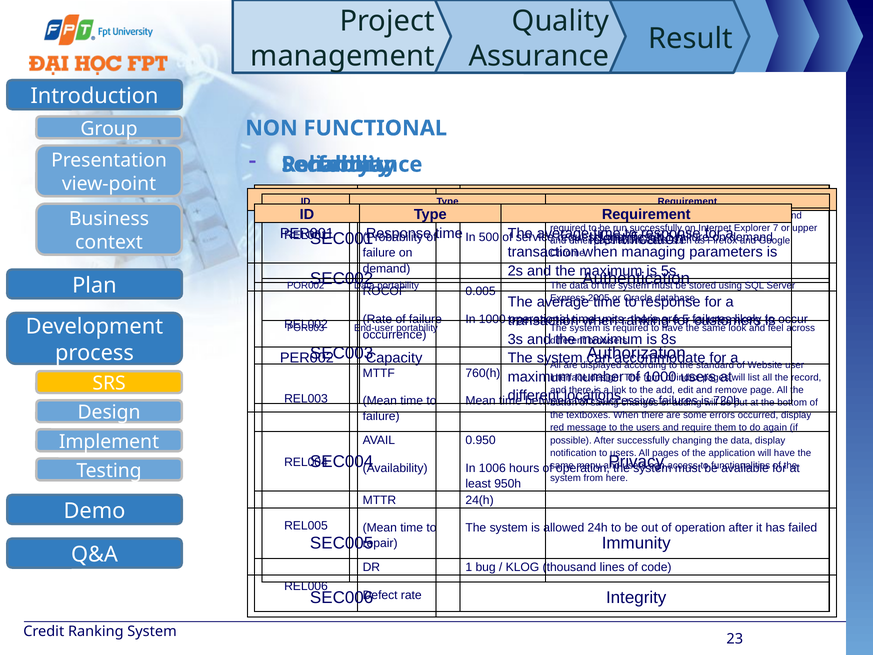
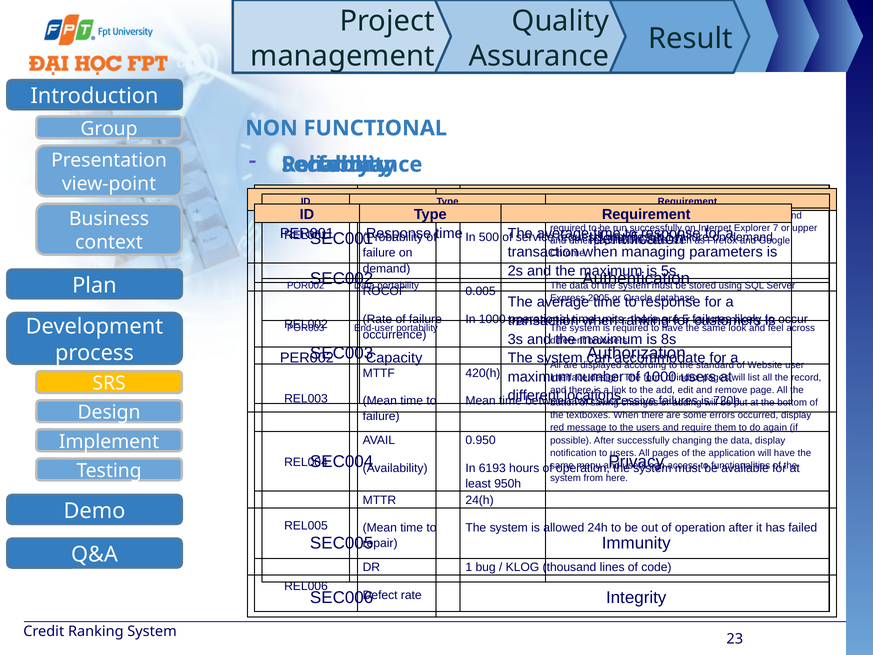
760(h: 760(h -> 420(h
1006: 1006 -> 6193
